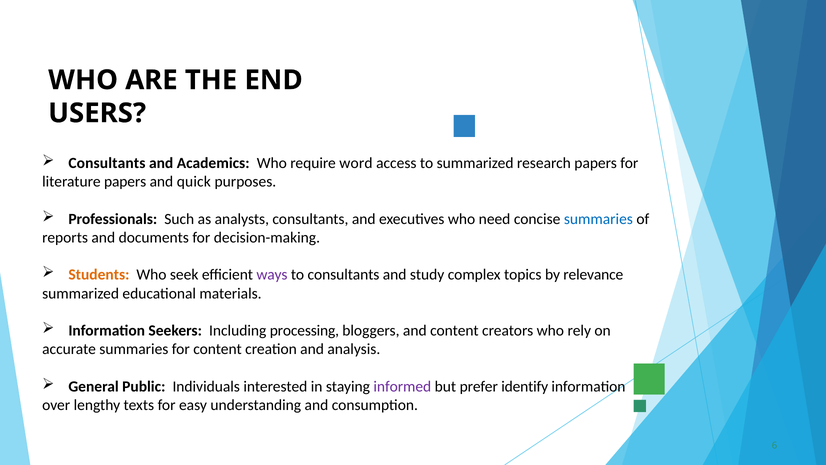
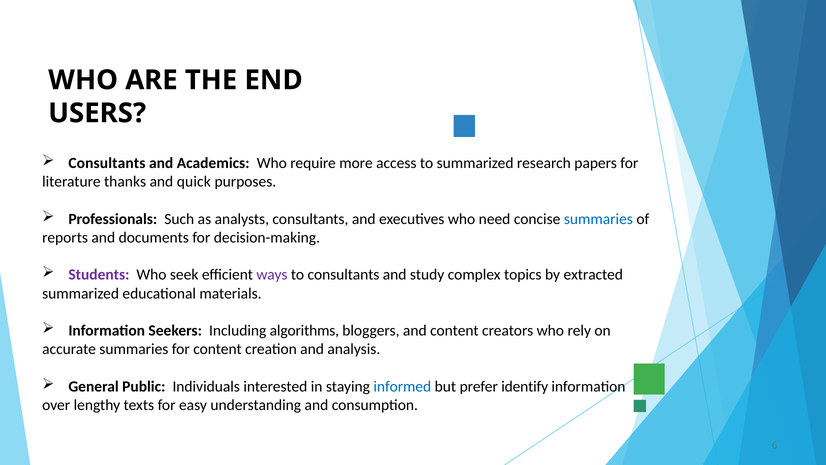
word: word -> more
literature papers: papers -> thanks
Students colour: orange -> purple
relevance: relevance -> extracted
processing: processing -> algorithms
informed colour: purple -> blue
